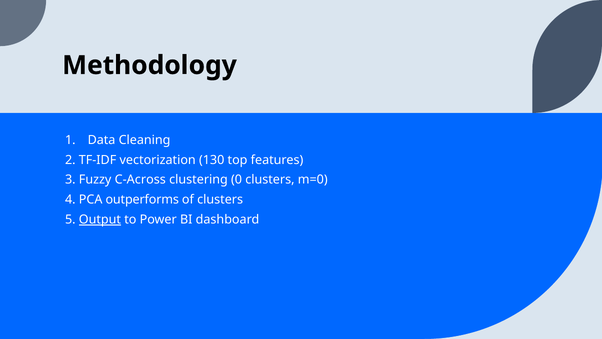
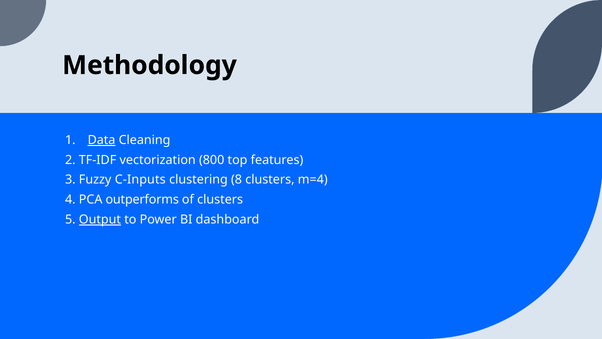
Data underline: none -> present
130: 130 -> 800
C-Across: C-Across -> C-Inputs
0: 0 -> 8
m=0: m=0 -> m=4
